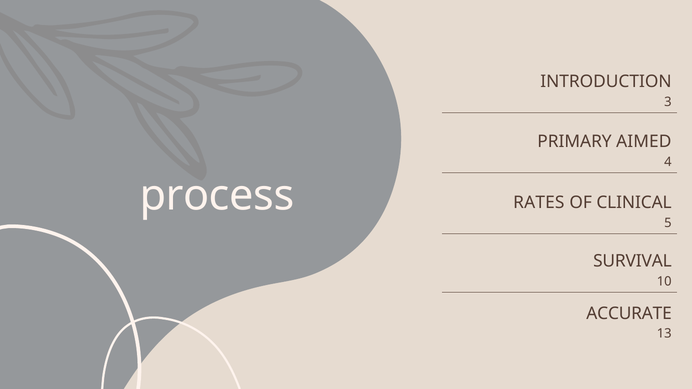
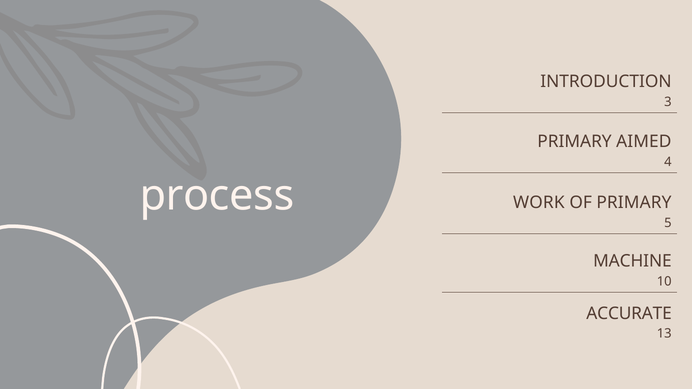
RATES: RATES -> WORK
OF CLINICAL: CLINICAL -> PRIMARY
SURVIVAL: SURVIVAL -> MACHINE
